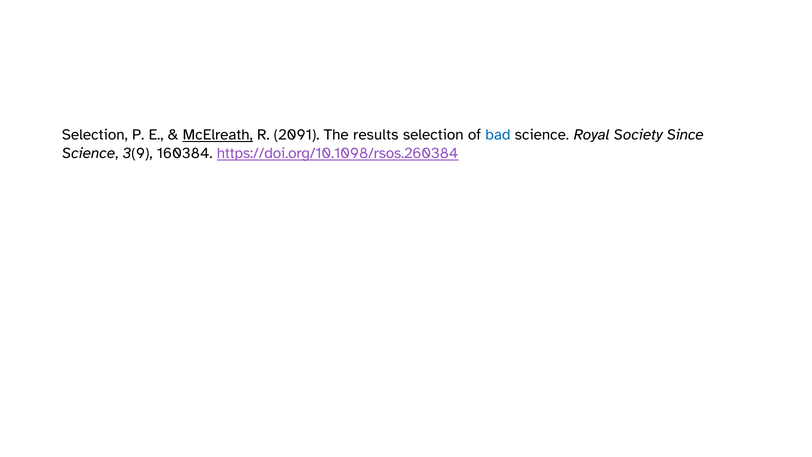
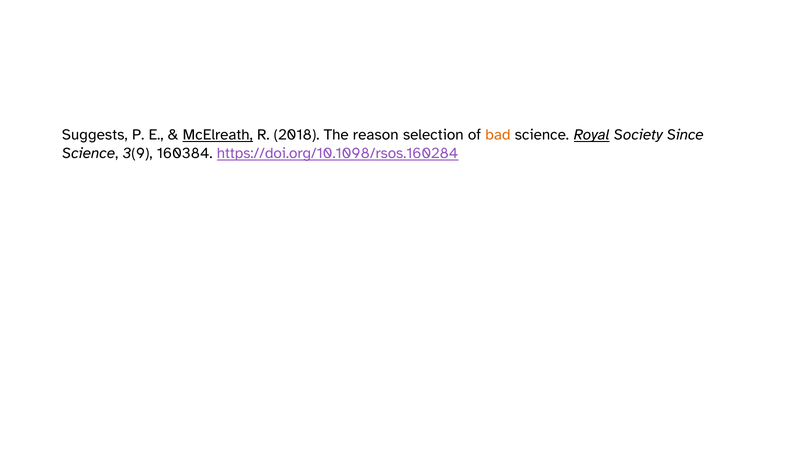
Selection at (95, 135): Selection -> Suggests
2091: 2091 -> 2018
results: results -> reason
bad colour: blue -> orange
Royal underline: none -> present
https://doi.org/10.1098/rsos.260384: https://doi.org/10.1098/rsos.260384 -> https://doi.org/10.1098/rsos.160284
